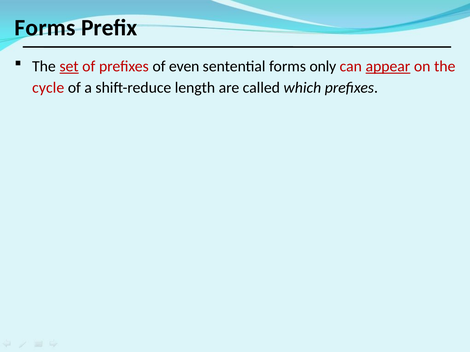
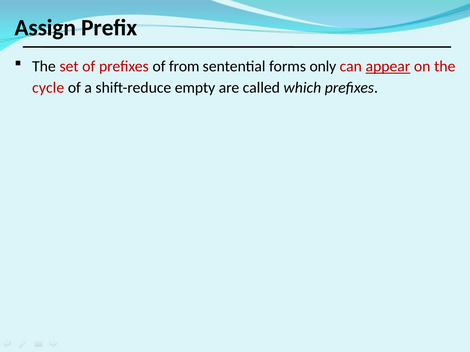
Forms at (45, 28): Forms -> Assign
set underline: present -> none
even: even -> from
length: length -> empty
